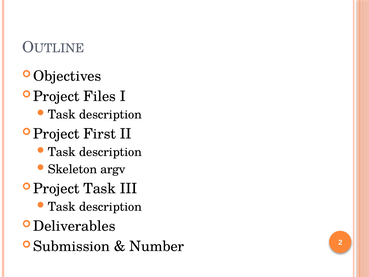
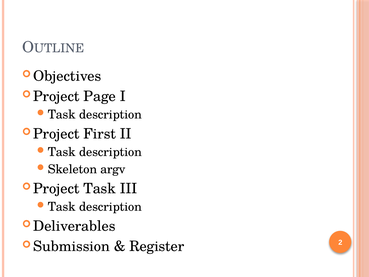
Files: Files -> Page
Number: Number -> Register
